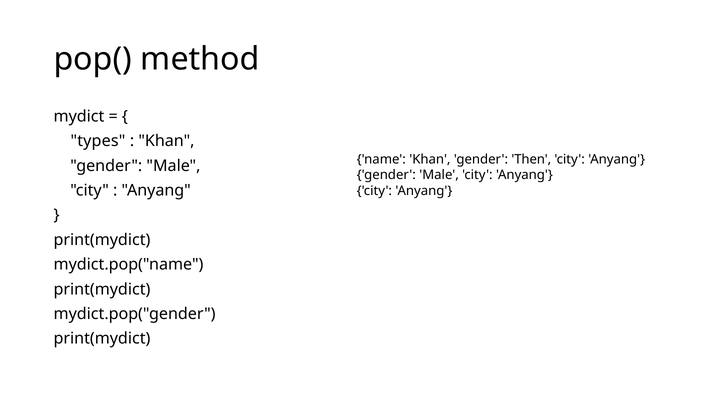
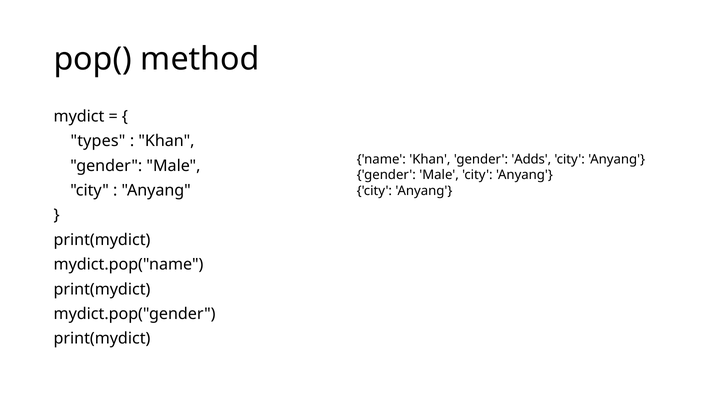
Then: Then -> Adds
